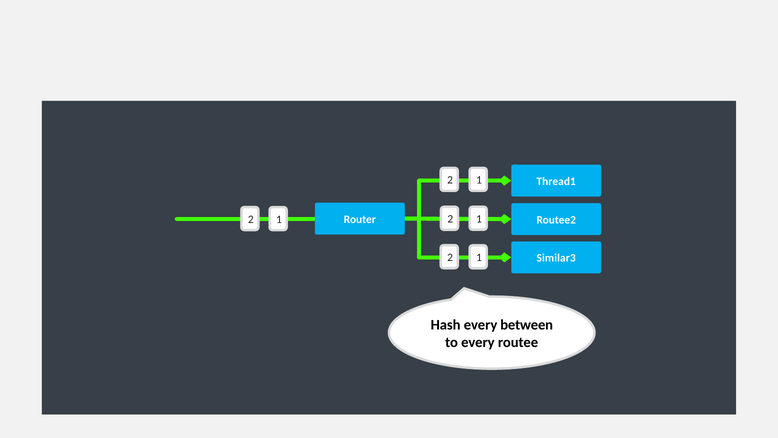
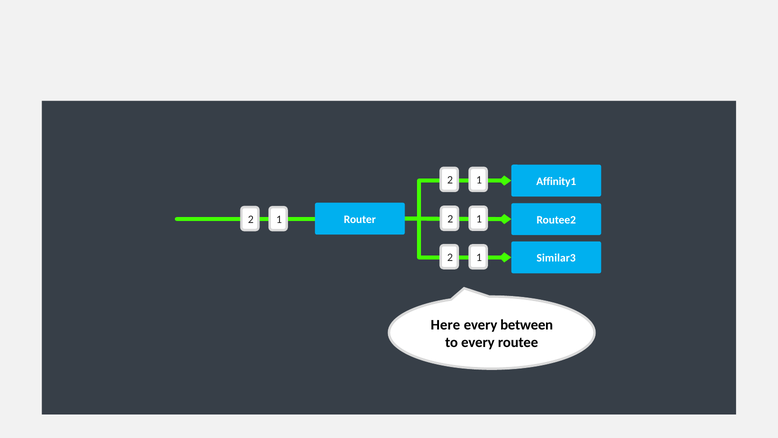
Thread1: Thread1 -> Affinity1
Hash: Hash -> Here
